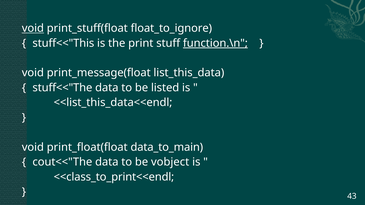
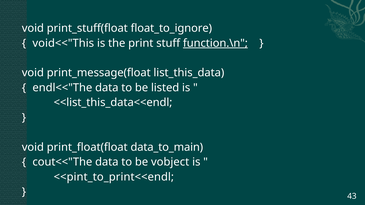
void at (33, 28) underline: present -> none
stuff<<"This: stuff<<"This -> void<<"This
stuff<<"The: stuff<<"The -> endl<<"The
<<class_to_print<<endl: <<class_to_print<<endl -> <<pint_to_print<<endl
